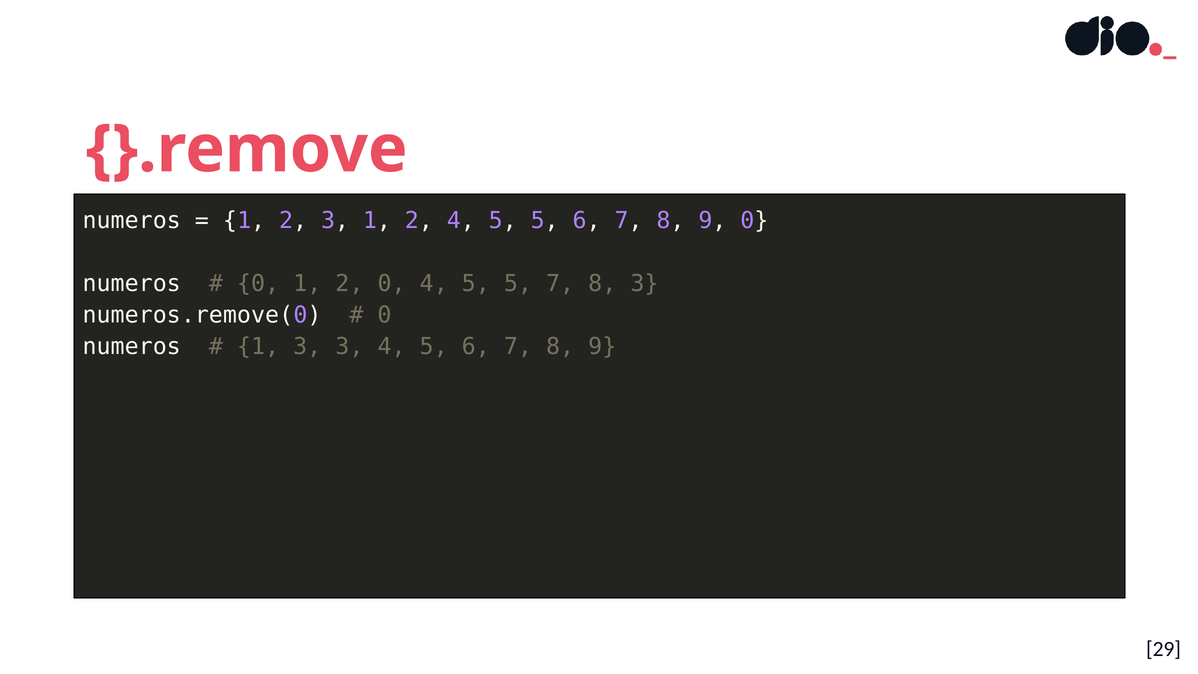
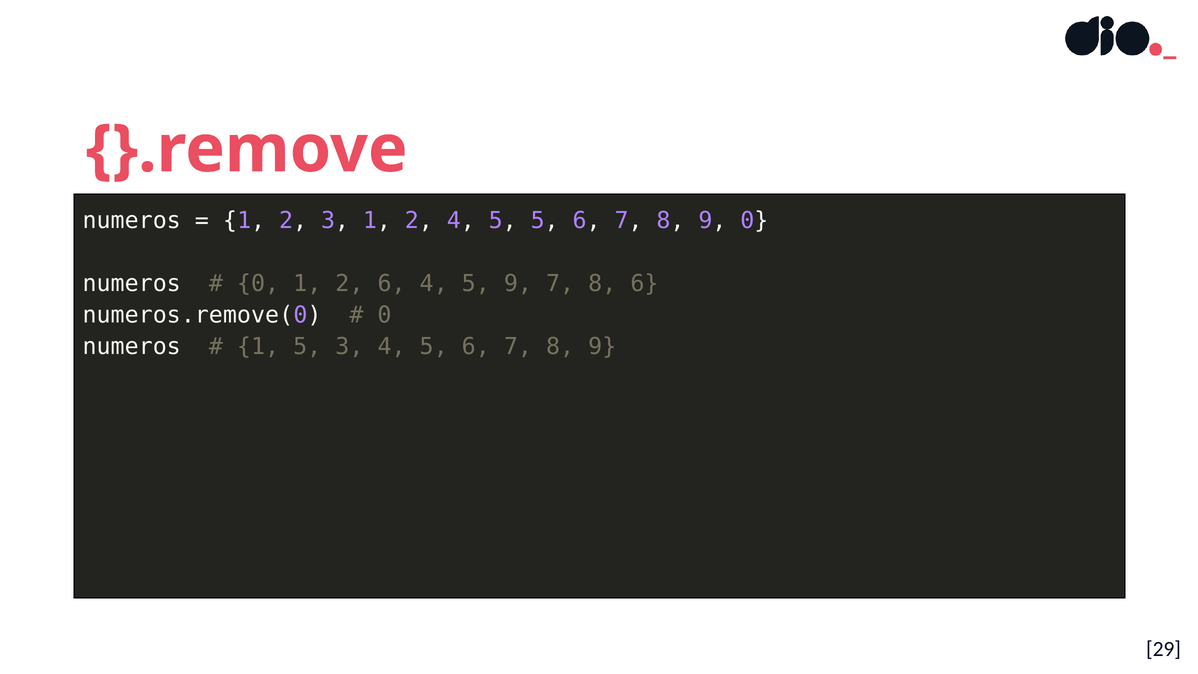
2 0: 0 -> 6
5 at (518, 283): 5 -> 9
8 3: 3 -> 6
1 3: 3 -> 5
